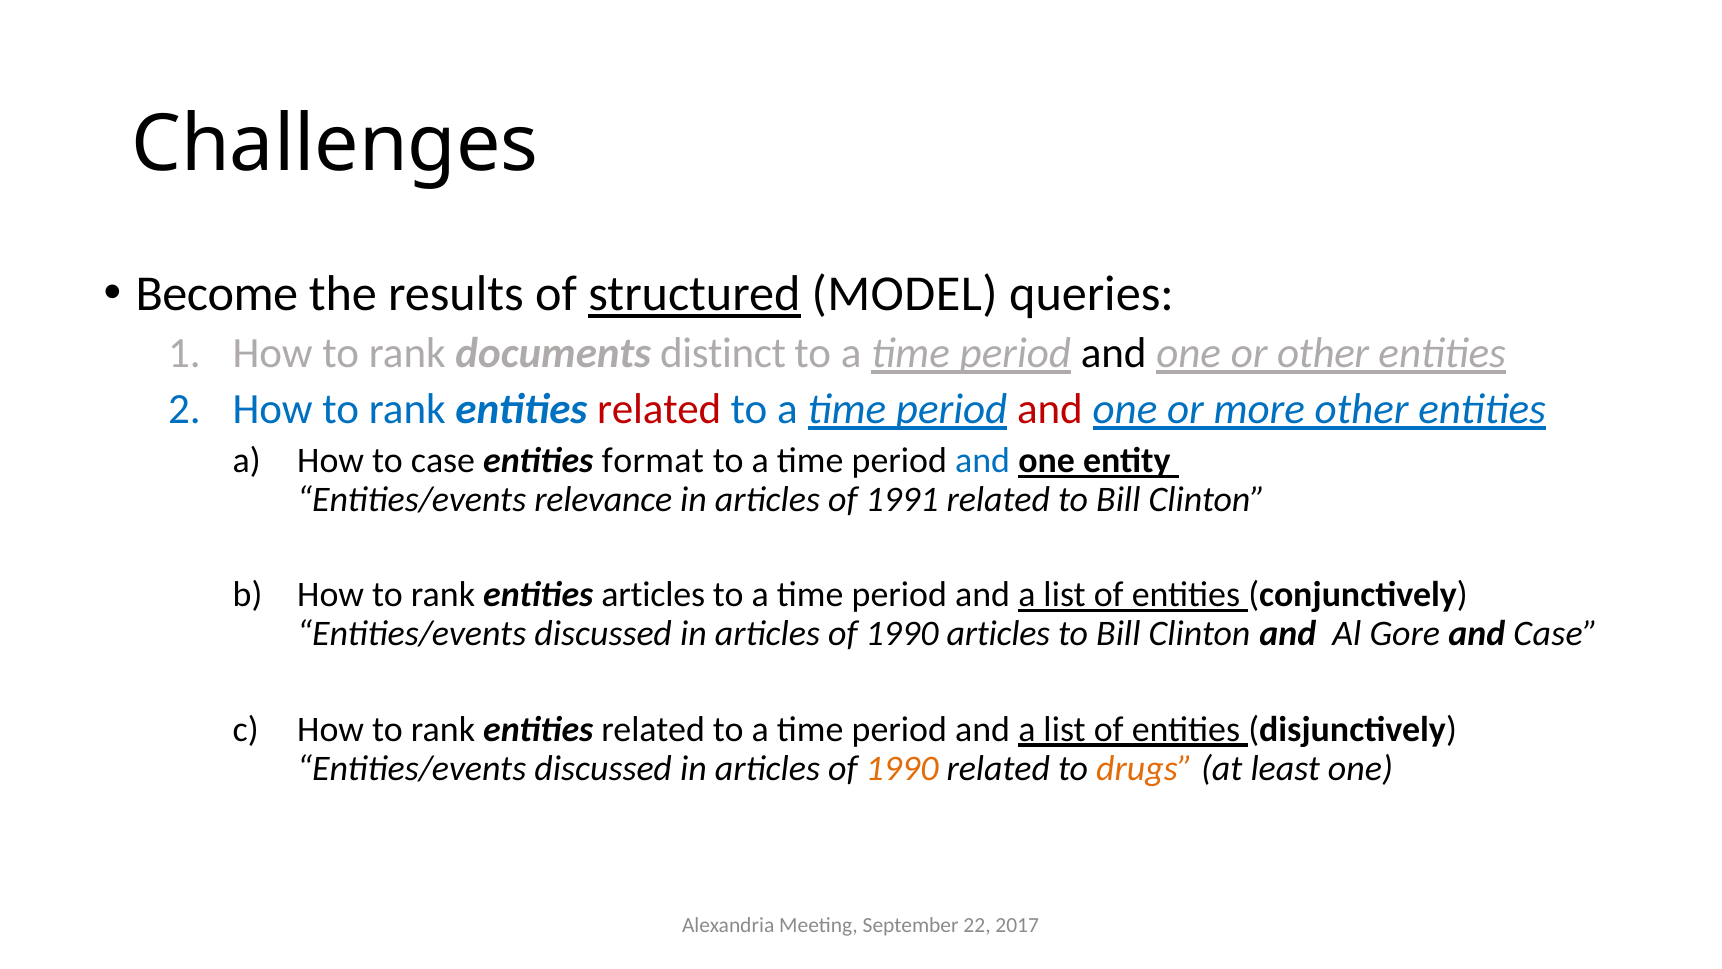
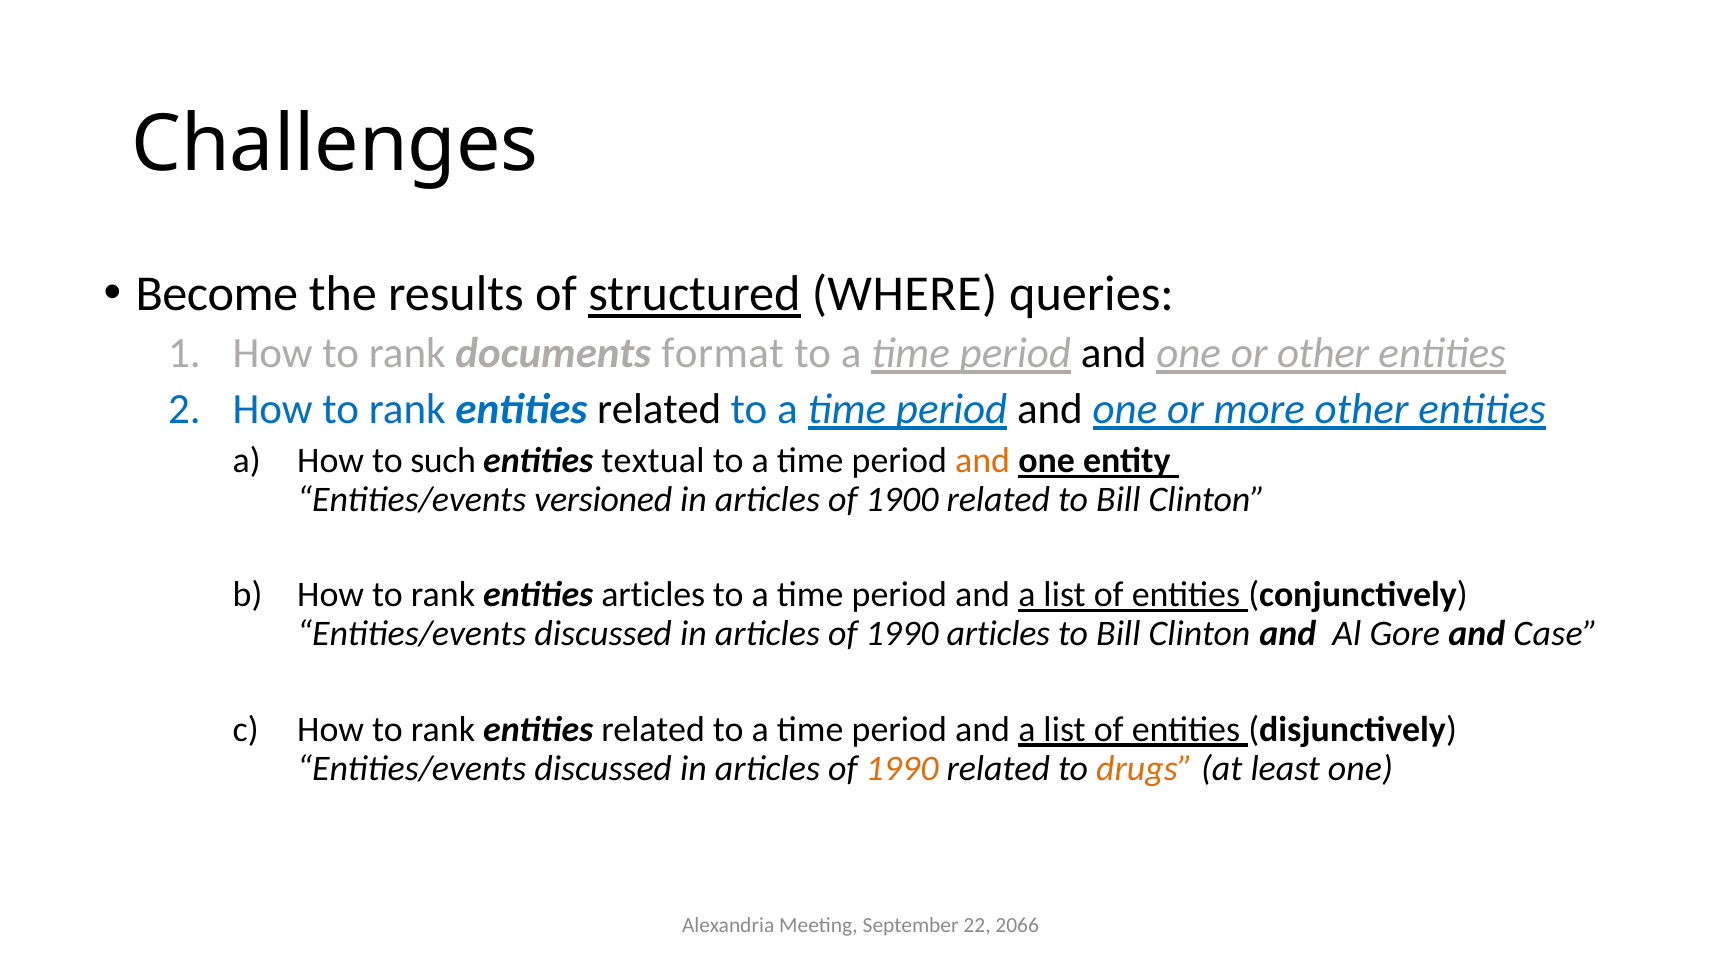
MODEL: MODEL -> WHERE
distinct: distinct -> format
related at (659, 409) colour: red -> black
and at (1050, 409) colour: red -> black
to case: case -> such
format: format -> textual
and at (983, 461) colour: blue -> orange
relevance: relevance -> versioned
1991: 1991 -> 1900
2017: 2017 -> 2066
